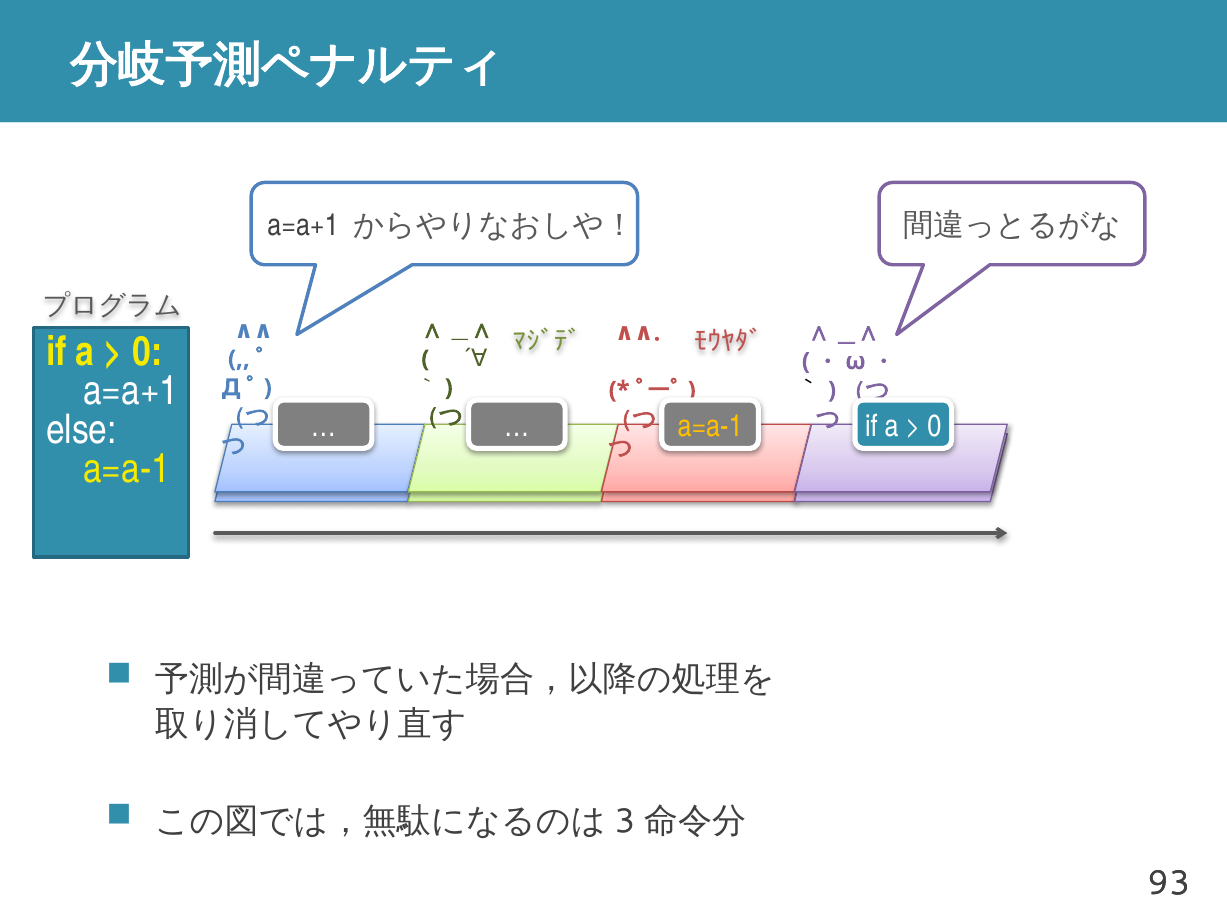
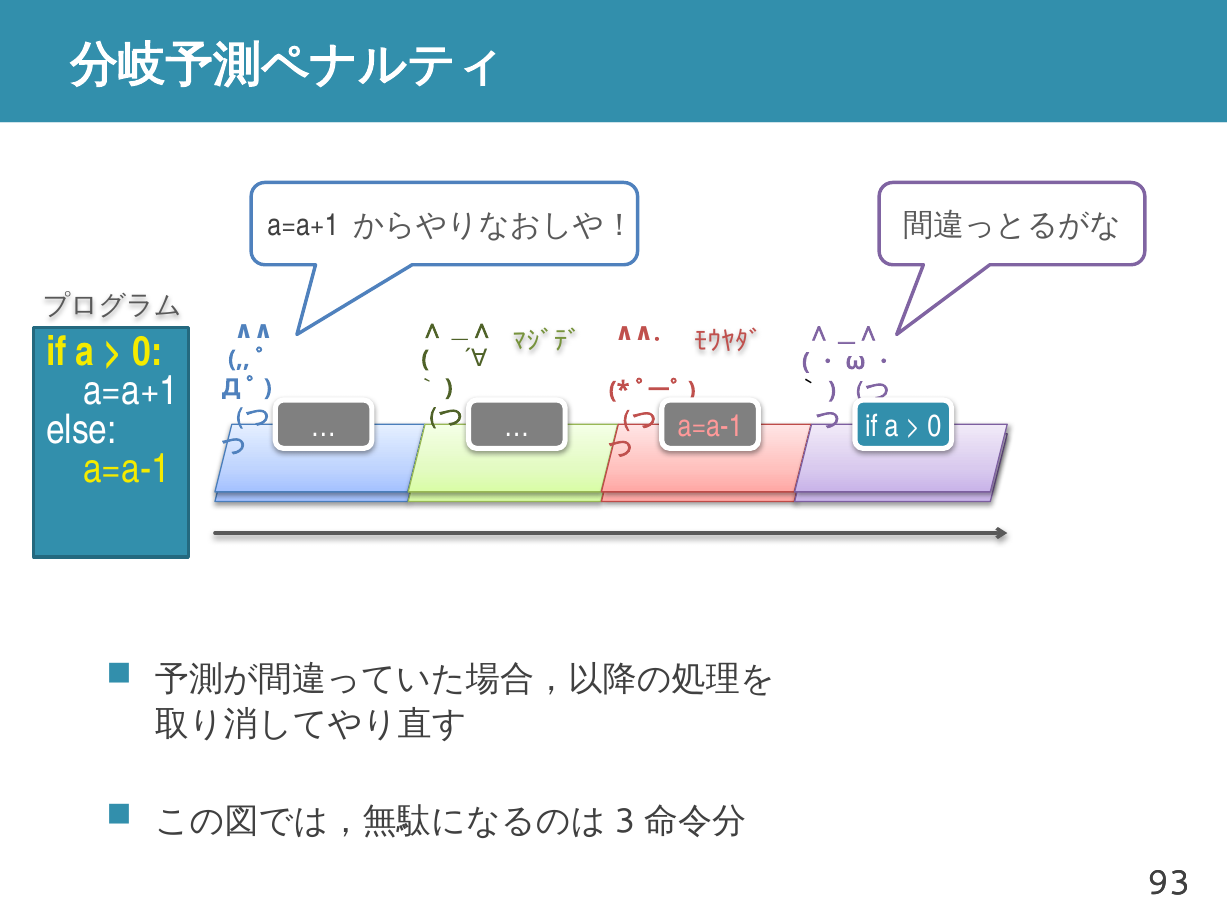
a=a-1 at (710, 426) colour: yellow -> pink
